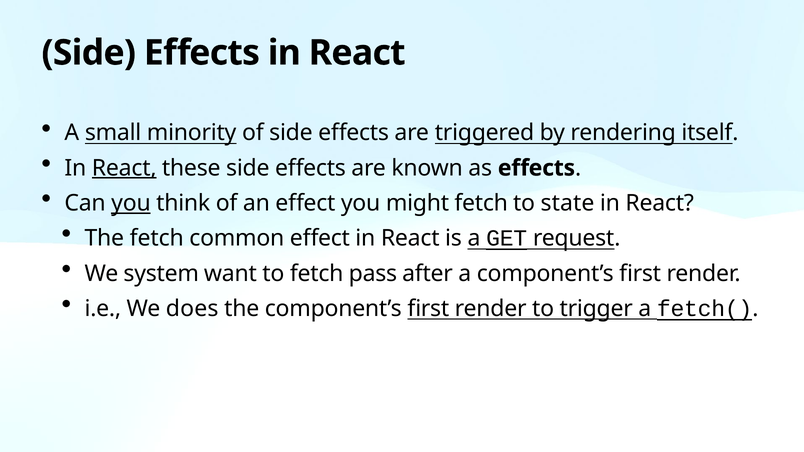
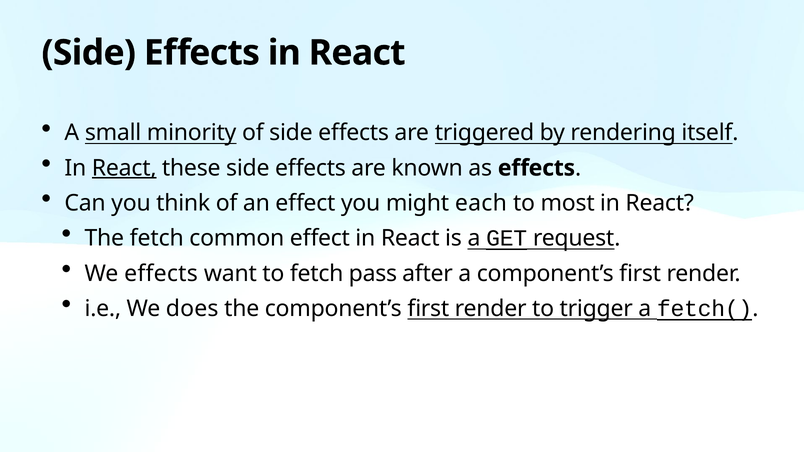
you at (131, 203) underline: present -> none
might fetch: fetch -> each
state: state -> most
We system: system -> effects
